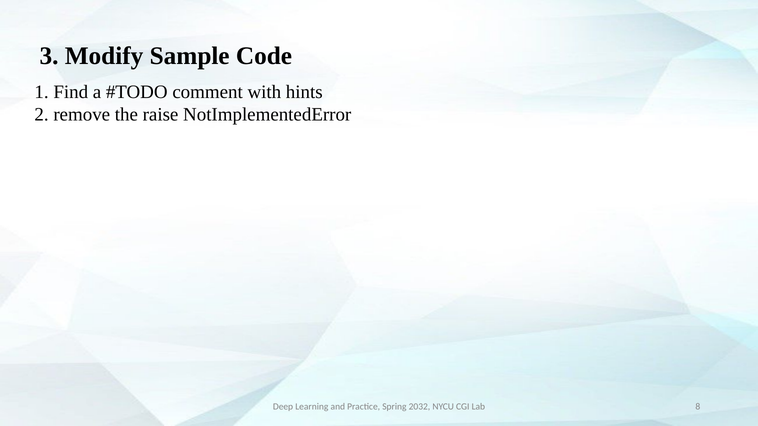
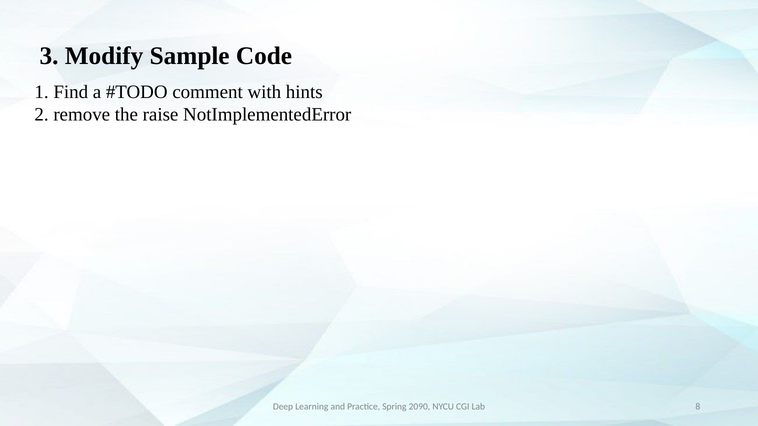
2032: 2032 -> 2090
